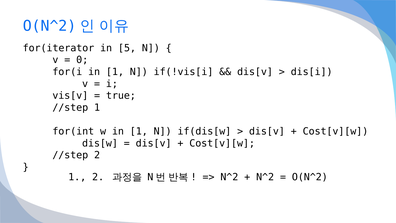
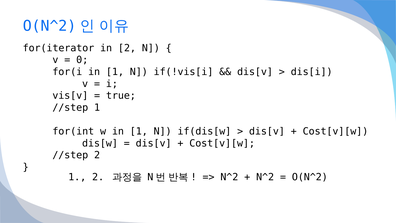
in 5: 5 -> 2
